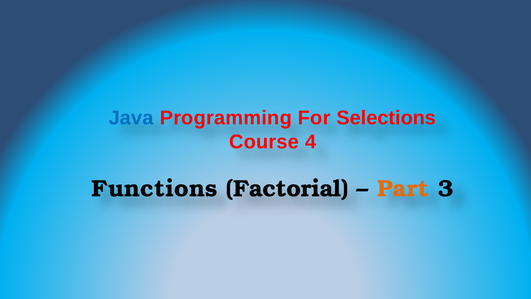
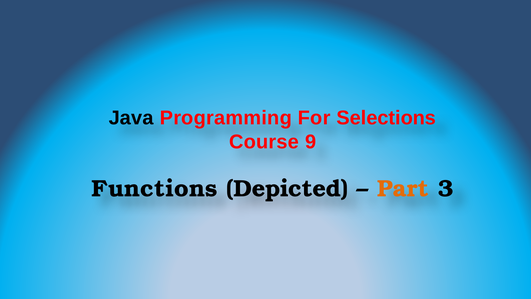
Java colour: blue -> black
4: 4 -> 9
Factorial: Factorial -> Depicted
